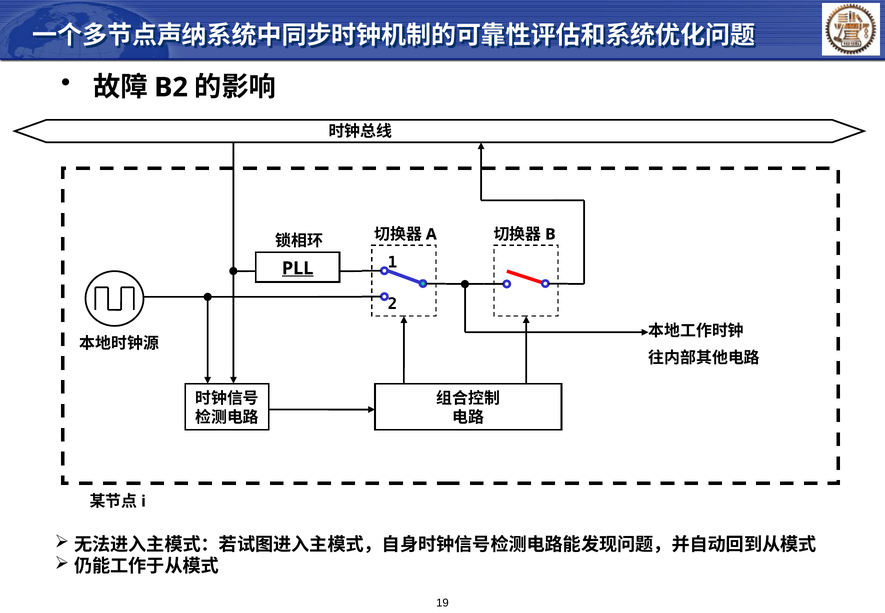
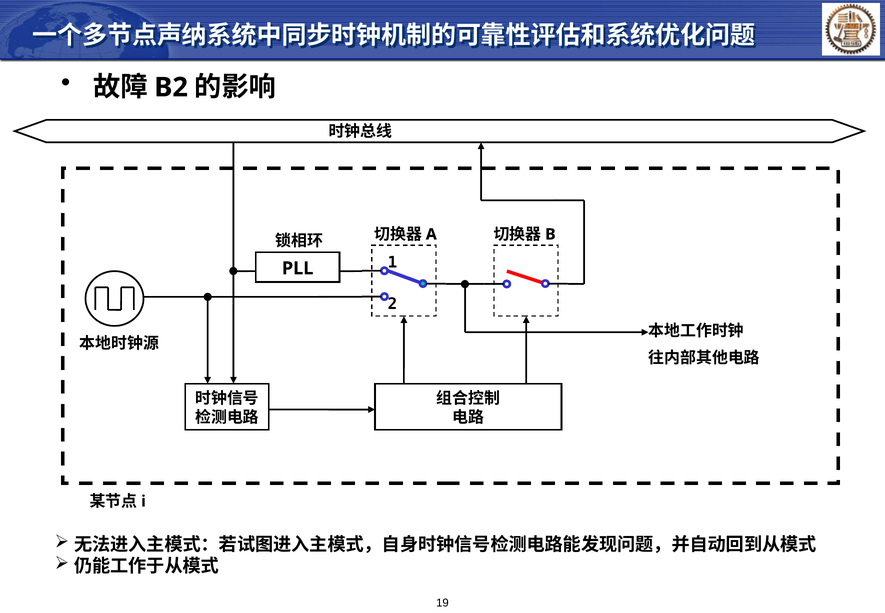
PLL underline: present -> none
